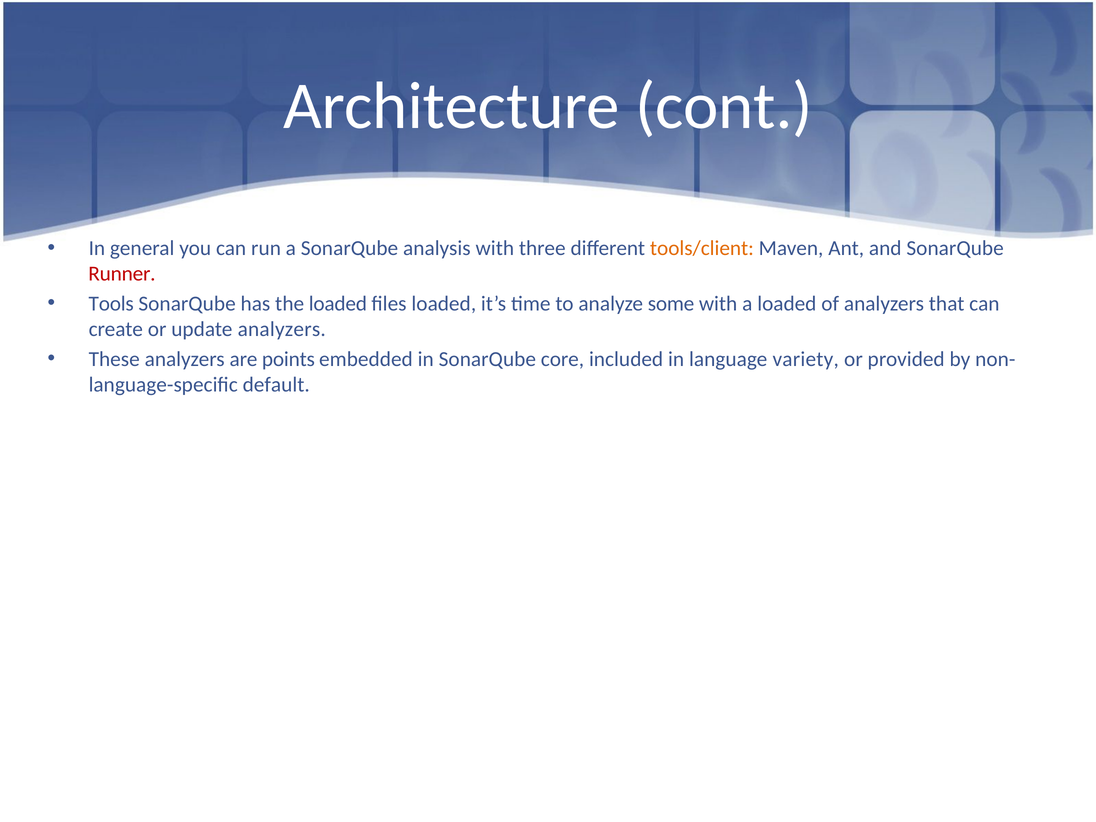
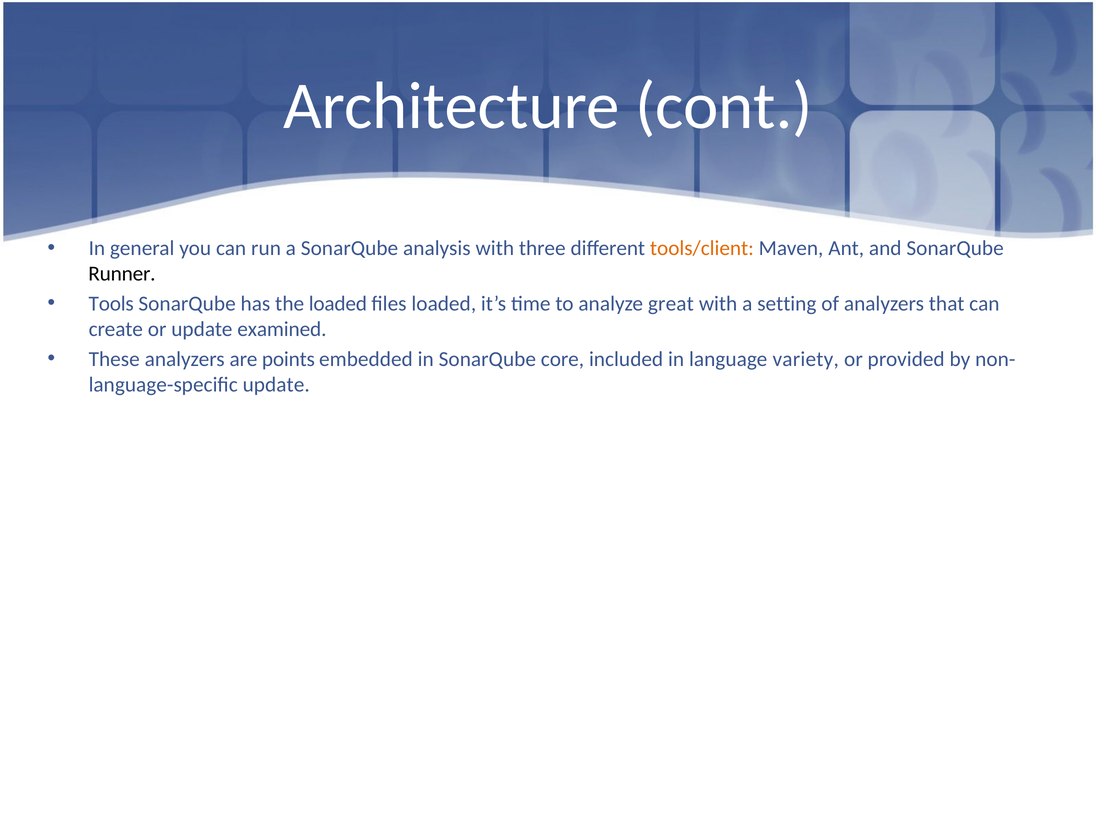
Runner colour: red -> black
some: some -> great
a loaded: loaded -> setting
update analyzers: analyzers -> examined
default at (276, 385): default -> update
